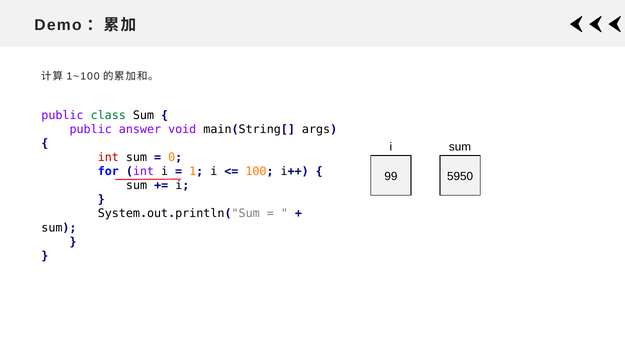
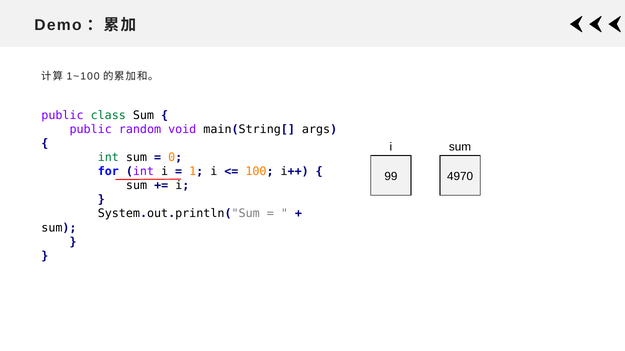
answer: answer -> random
int at (108, 158) colour: red -> green
5950: 5950 -> 4970
